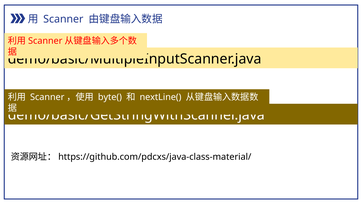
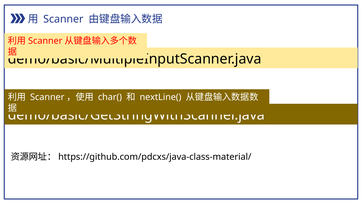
byte(: byte( -> char(
